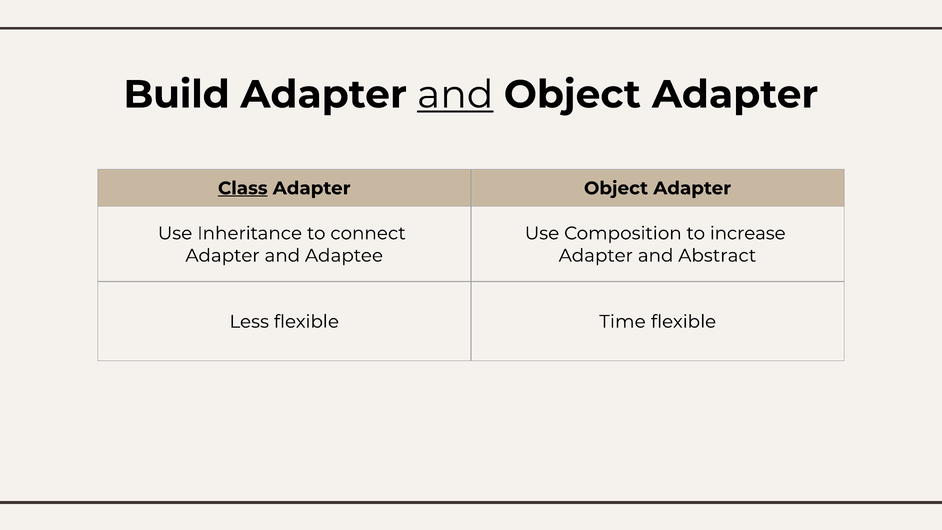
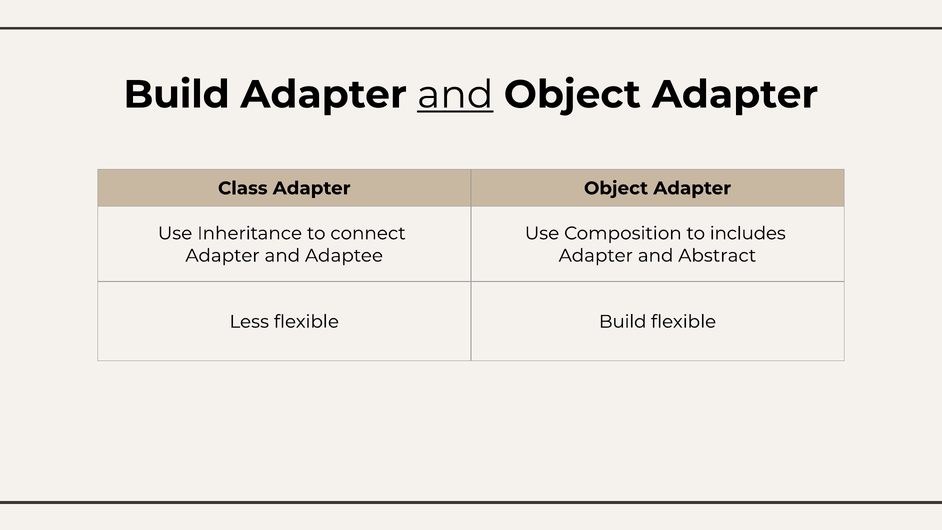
Class underline: present -> none
increase: increase -> includes
flexible Time: Time -> Build
